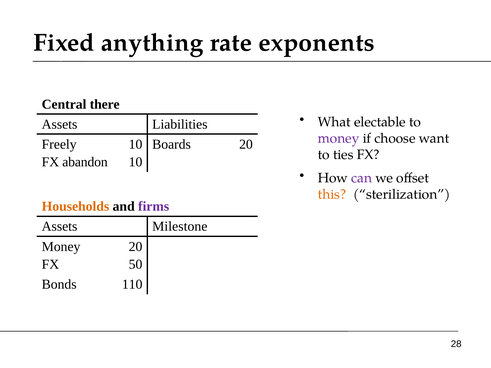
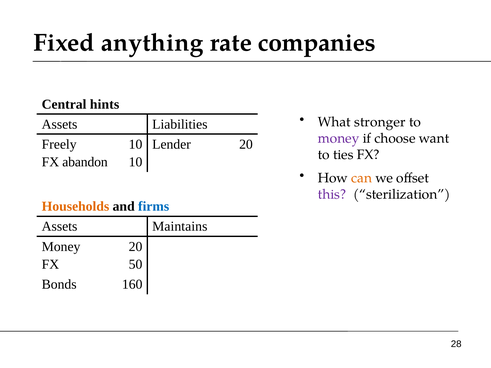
exponents: exponents -> companies
there: there -> hints
electable: electable -> stronger
Boards: Boards -> Lender
can colour: purple -> orange
this colour: orange -> purple
firms colour: purple -> blue
Milestone: Milestone -> Maintains
110: 110 -> 160
